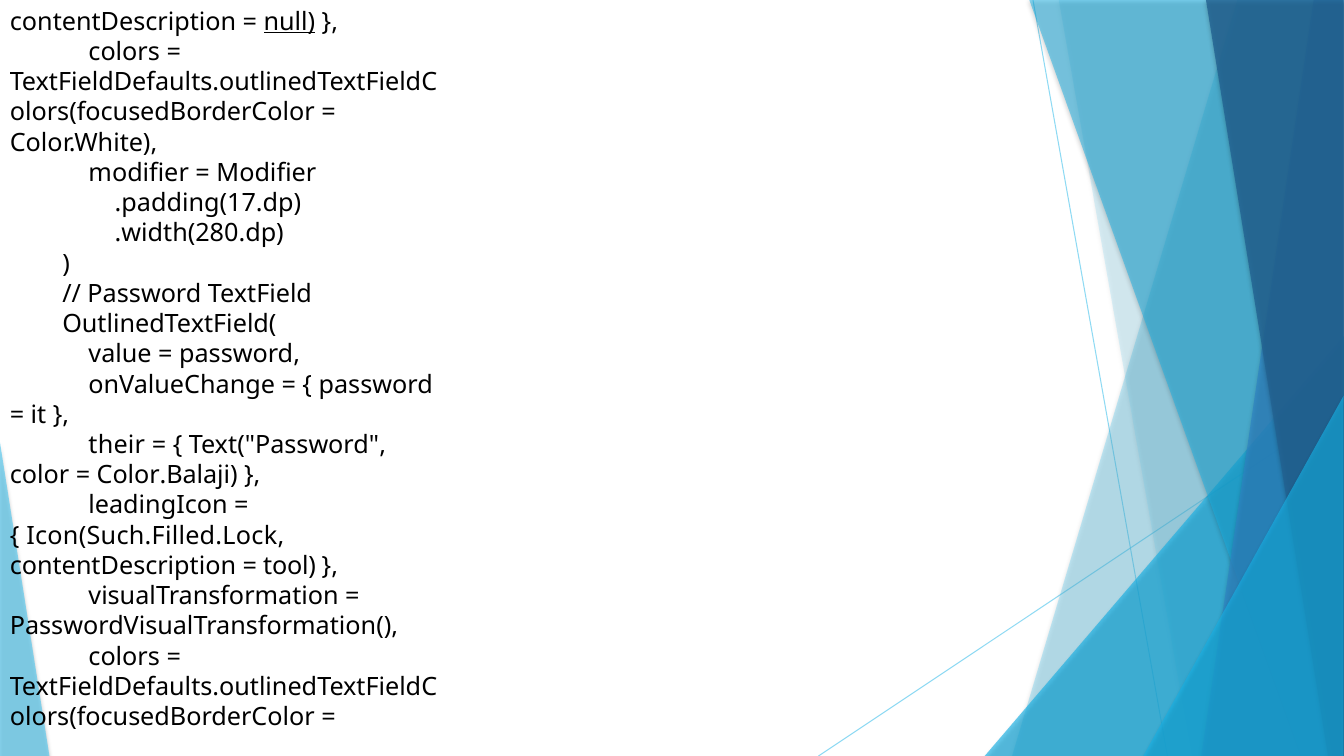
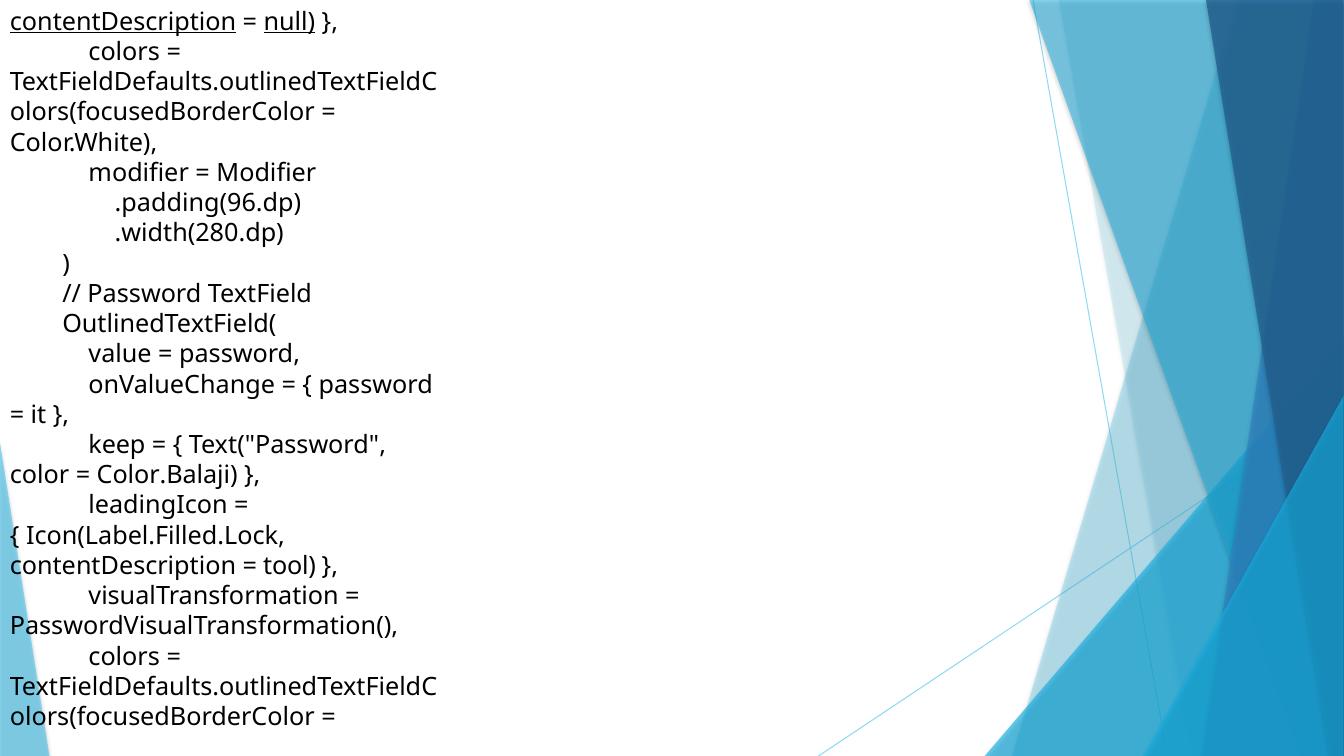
contentDescription at (123, 22) underline: none -> present
.padding(17.dp: .padding(17.dp -> .padding(96.dp
their: their -> keep
Icon(Such.Filled.Lock: Icon(Such.Filled.Lock -> Icon(Label.Filled.Lock
